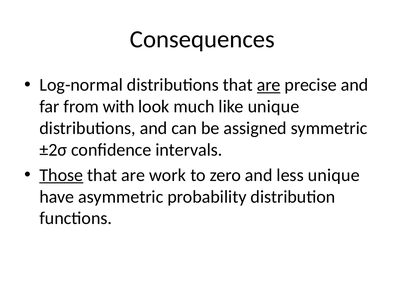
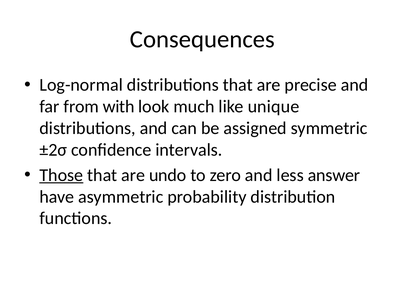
are at (269, 85) underline: present -> none
work: work -> undo
less unique: unique -> answer
